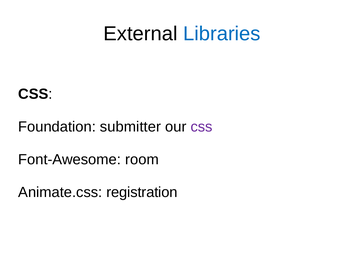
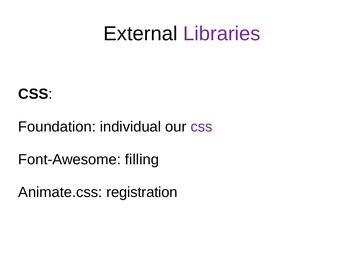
Libraries colour: blue -> purple
submitter: submitter -> individual
room: room -> filling
